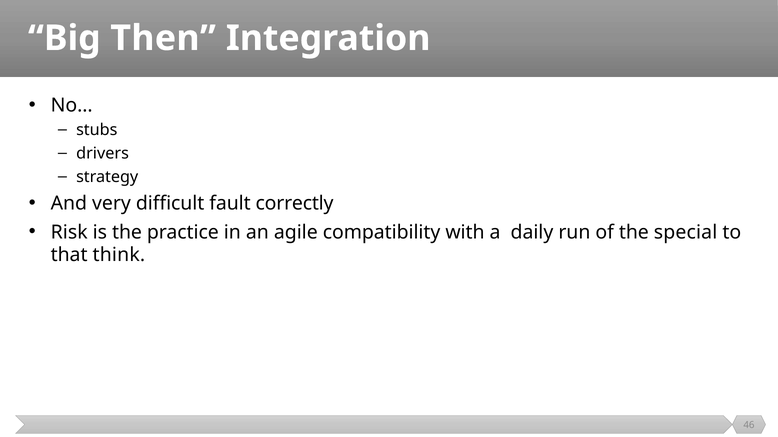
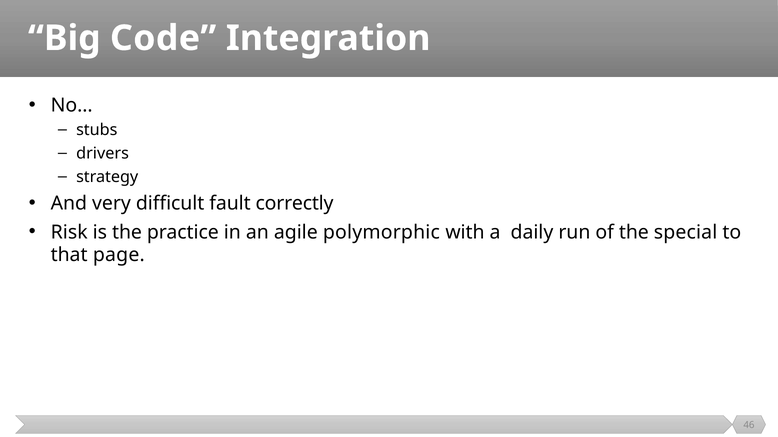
Then: Then -> Code
compatibility: compatibility -> polymorphic
think: think -> page
